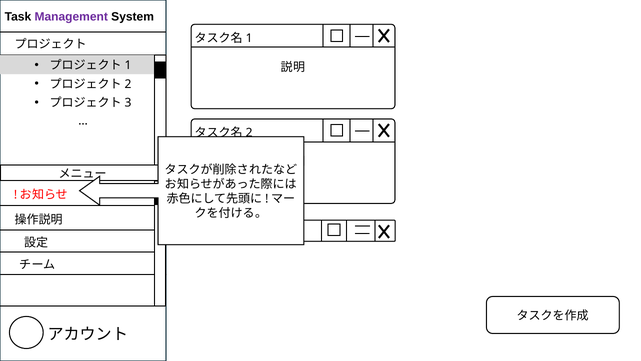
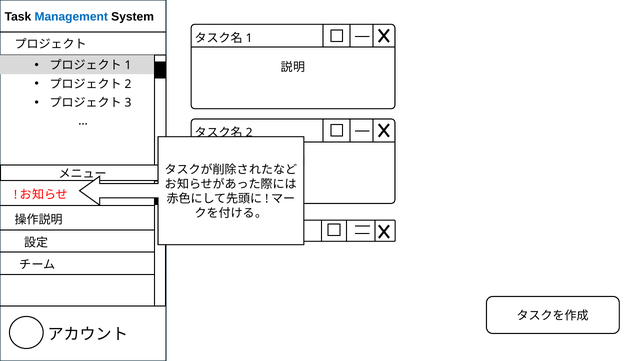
Management colour: purple -> blue
